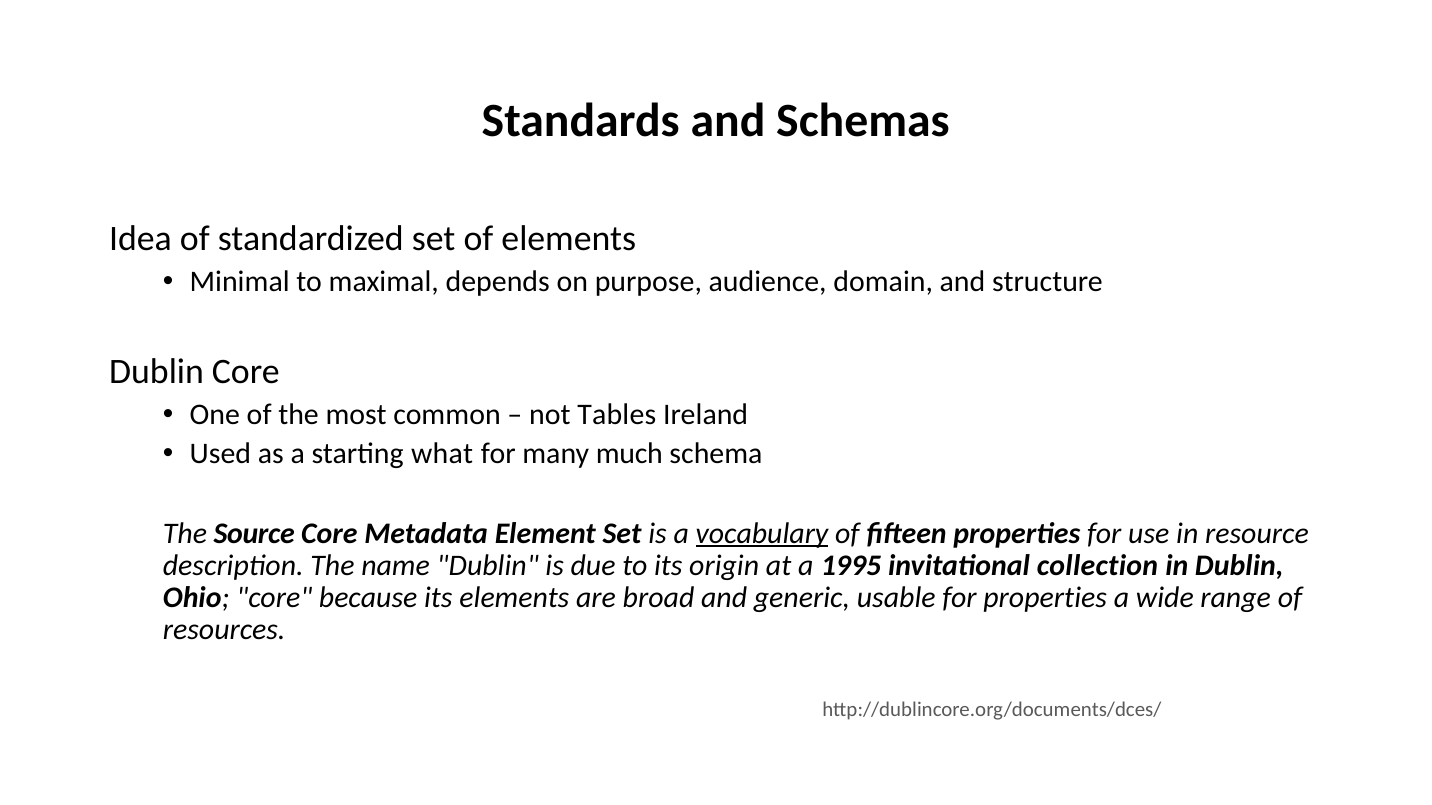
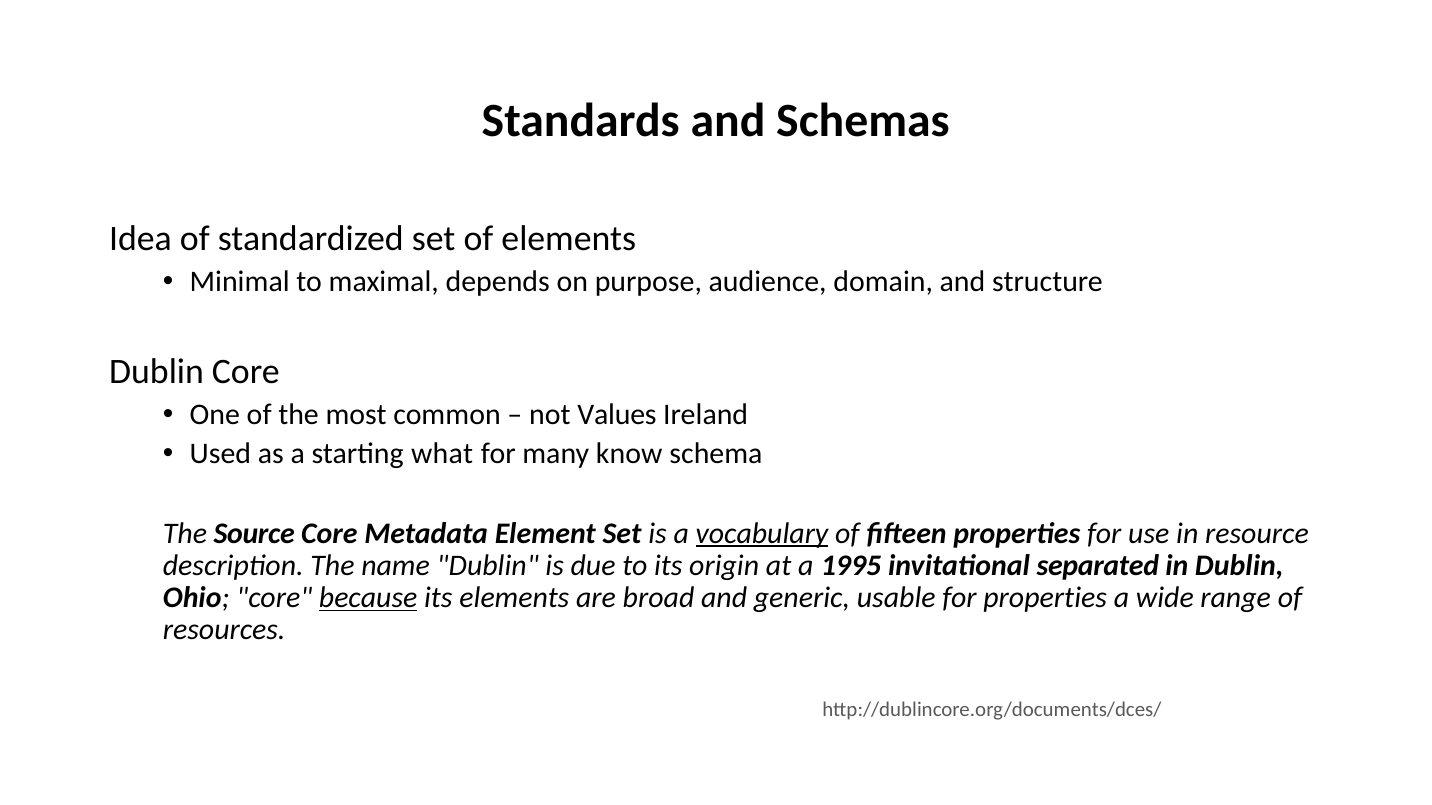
Tables: Tables -> Values
much: much -> know
collection: collection -> separated
because underline: none -> present
